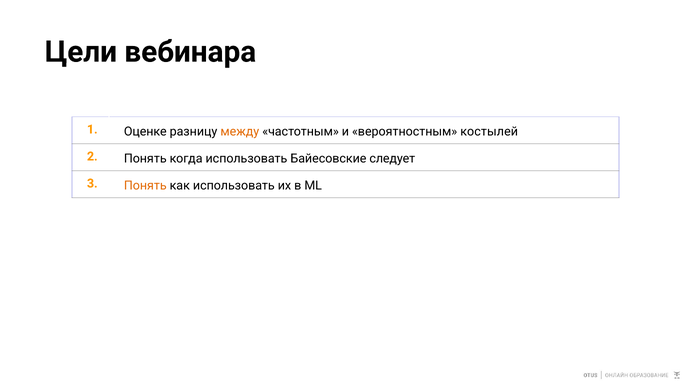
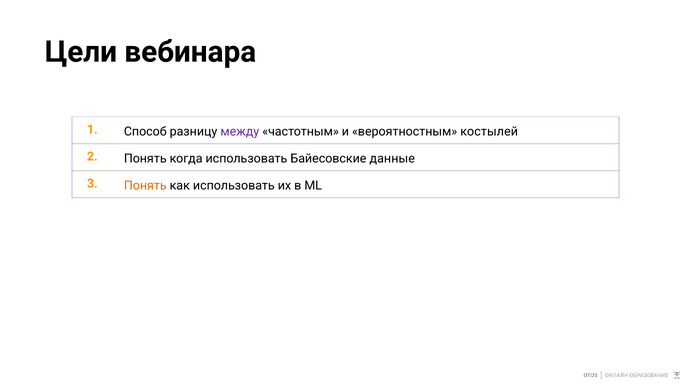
Оценке: Оценке -> Способ
между colour: orange -> purple
следует: следует -> данные
